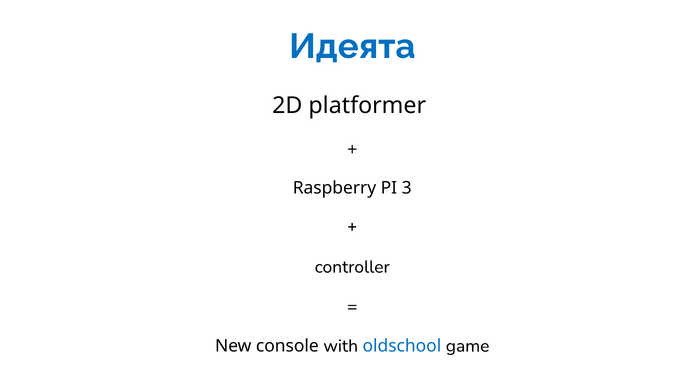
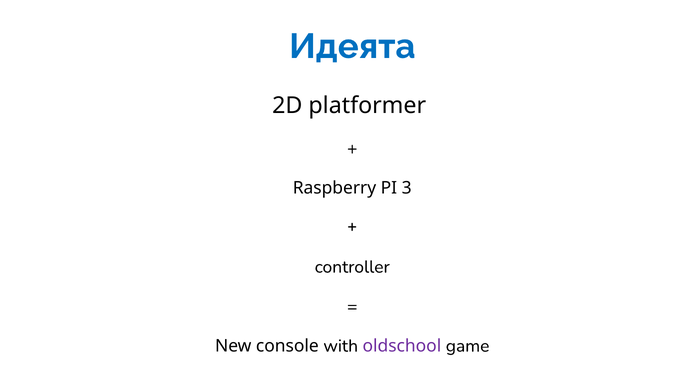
oldschool colour: blue -> purple
